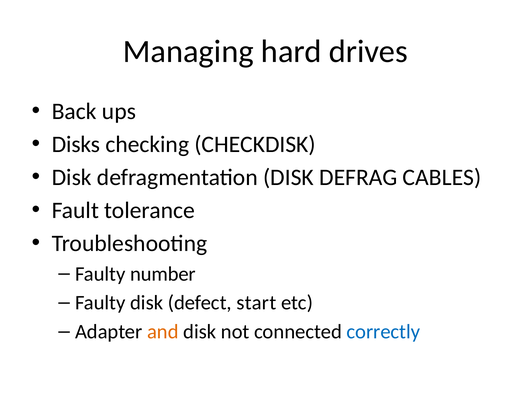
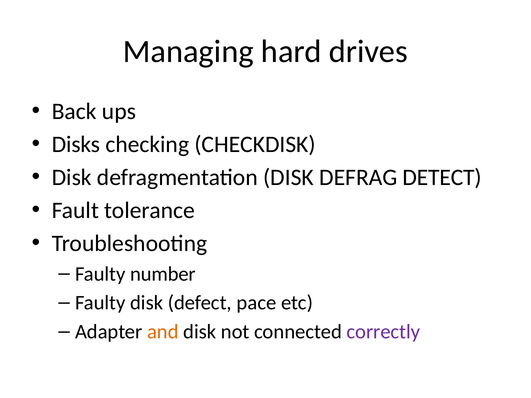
CABLES: CABLES -> DETECT
start: start -> pace
correctly colour: blue -> purple
